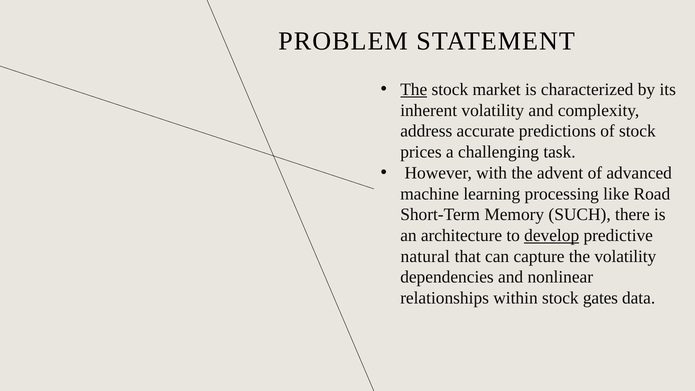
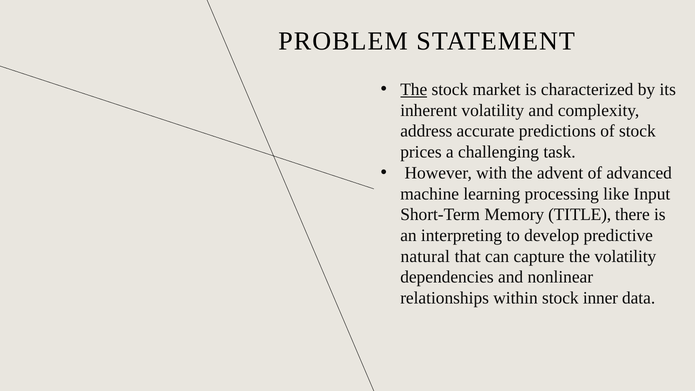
Road: Road -> Input
SUCH: SUCH -> TITLE
architecture: architecture -> interpreting
develop underline: present -> none
gates: gates -> inner
